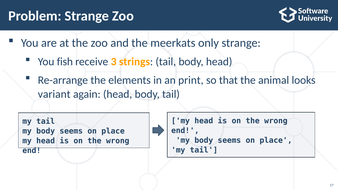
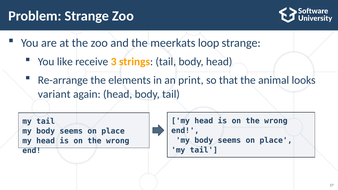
only: only -> loop
fish: fish -> like
